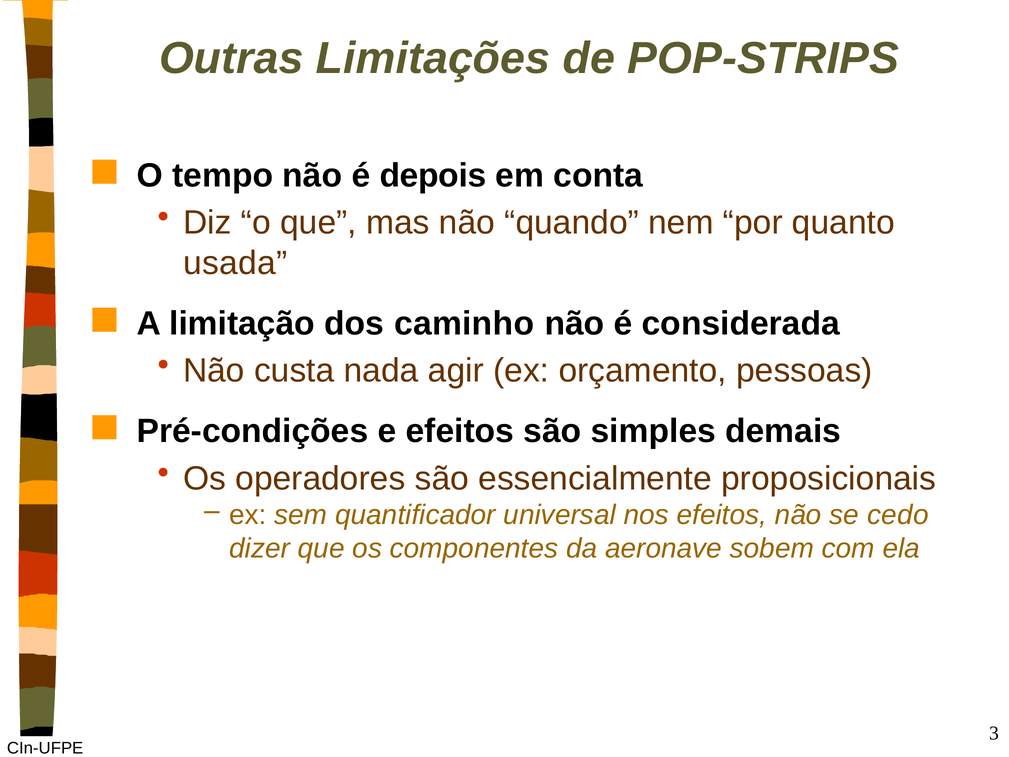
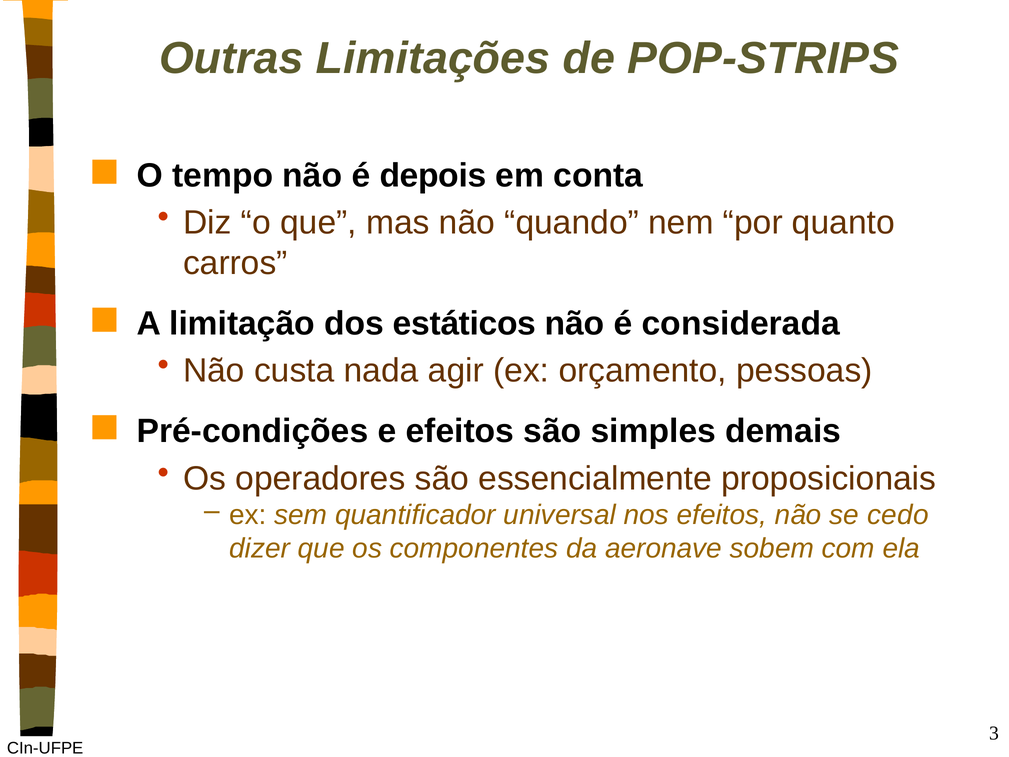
usada: usada -> carros
caminho: caminho -> estáticos
